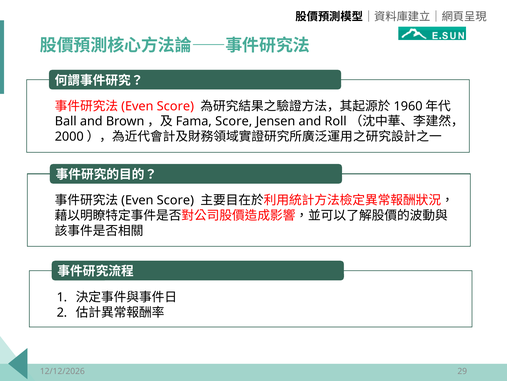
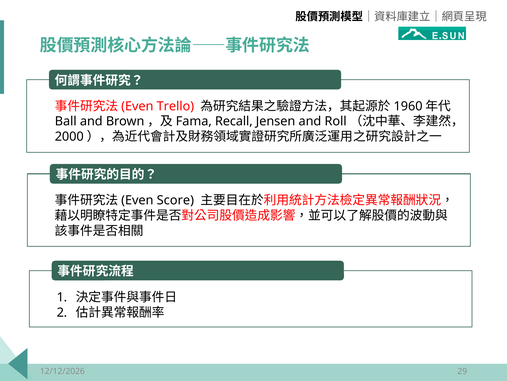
Score at (175, 106): Score -> Trello
Score at (234, 121): Score -> Recall
